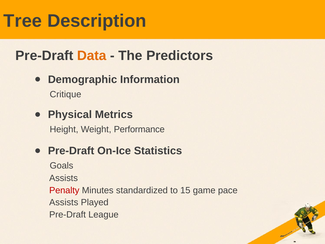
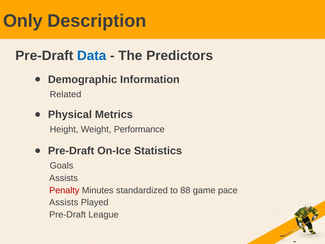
Tree: Tree -> Only
Data colour: orange -> blue
Critique: Critique -> Related
15: 15 -> 88
